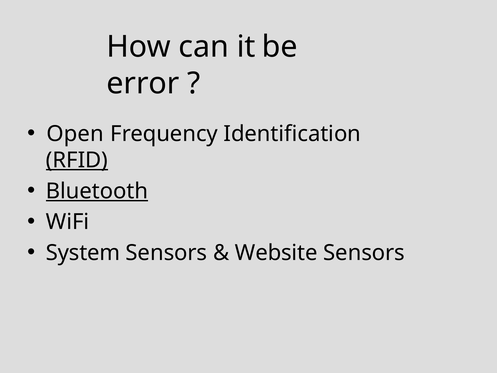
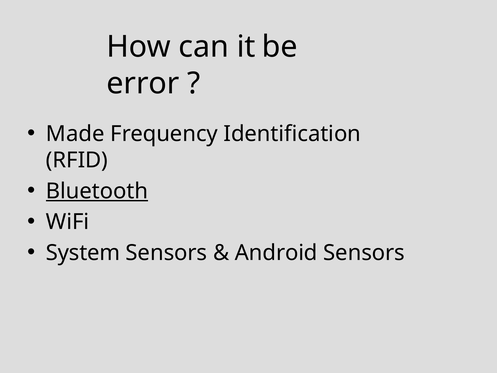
Open: Open -> Made
RFID underline: present -> none
Website: Website -> Android
